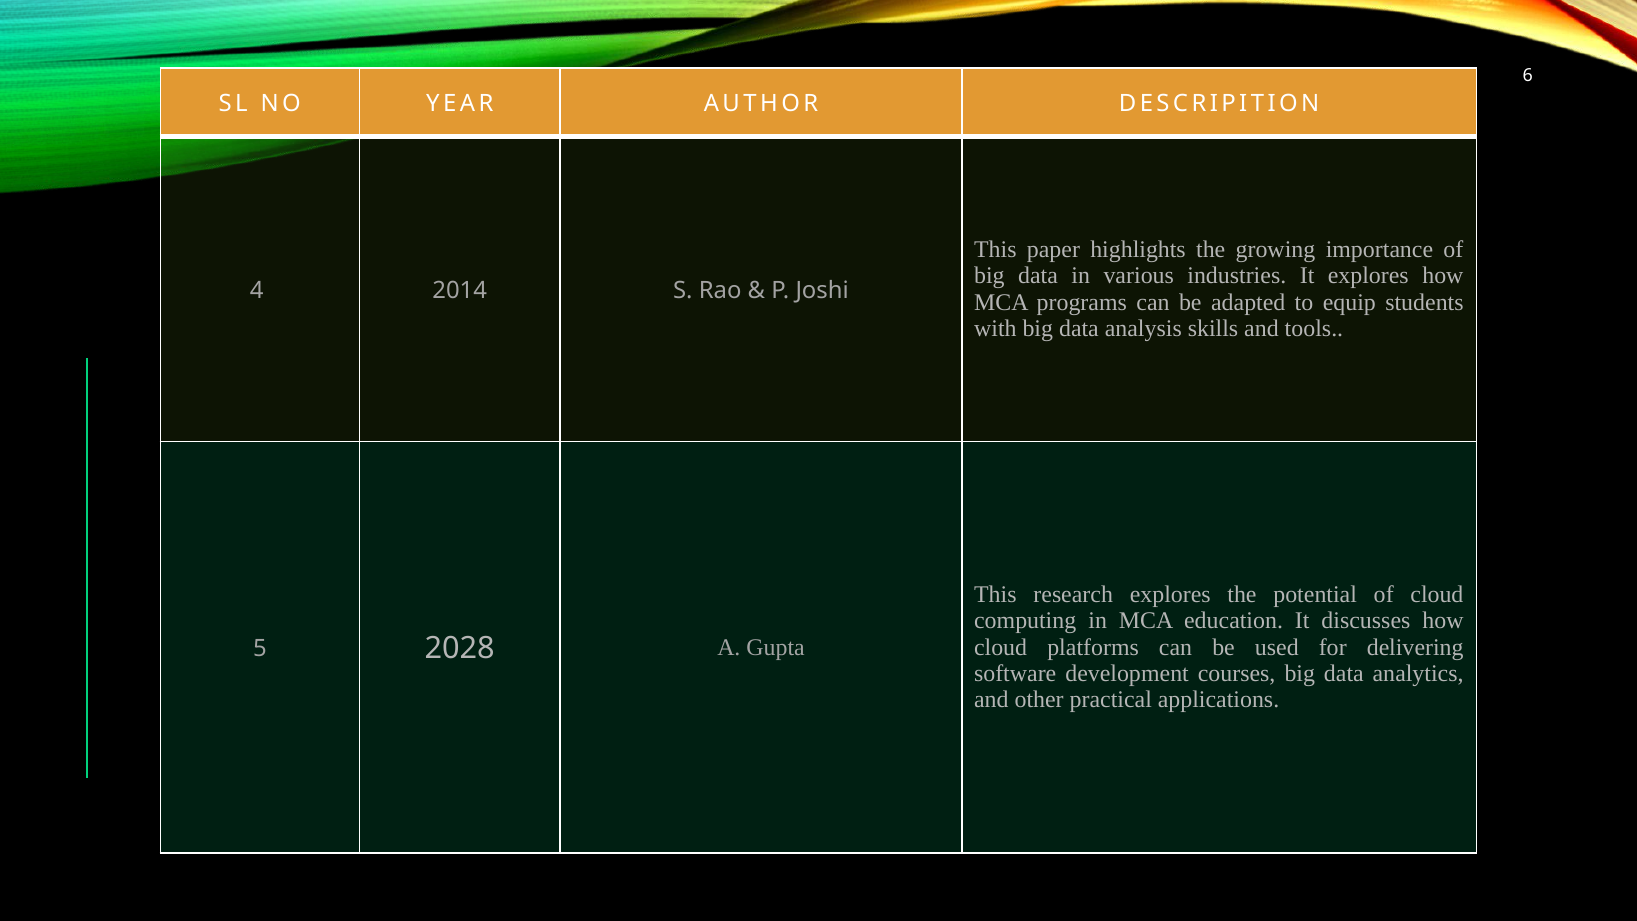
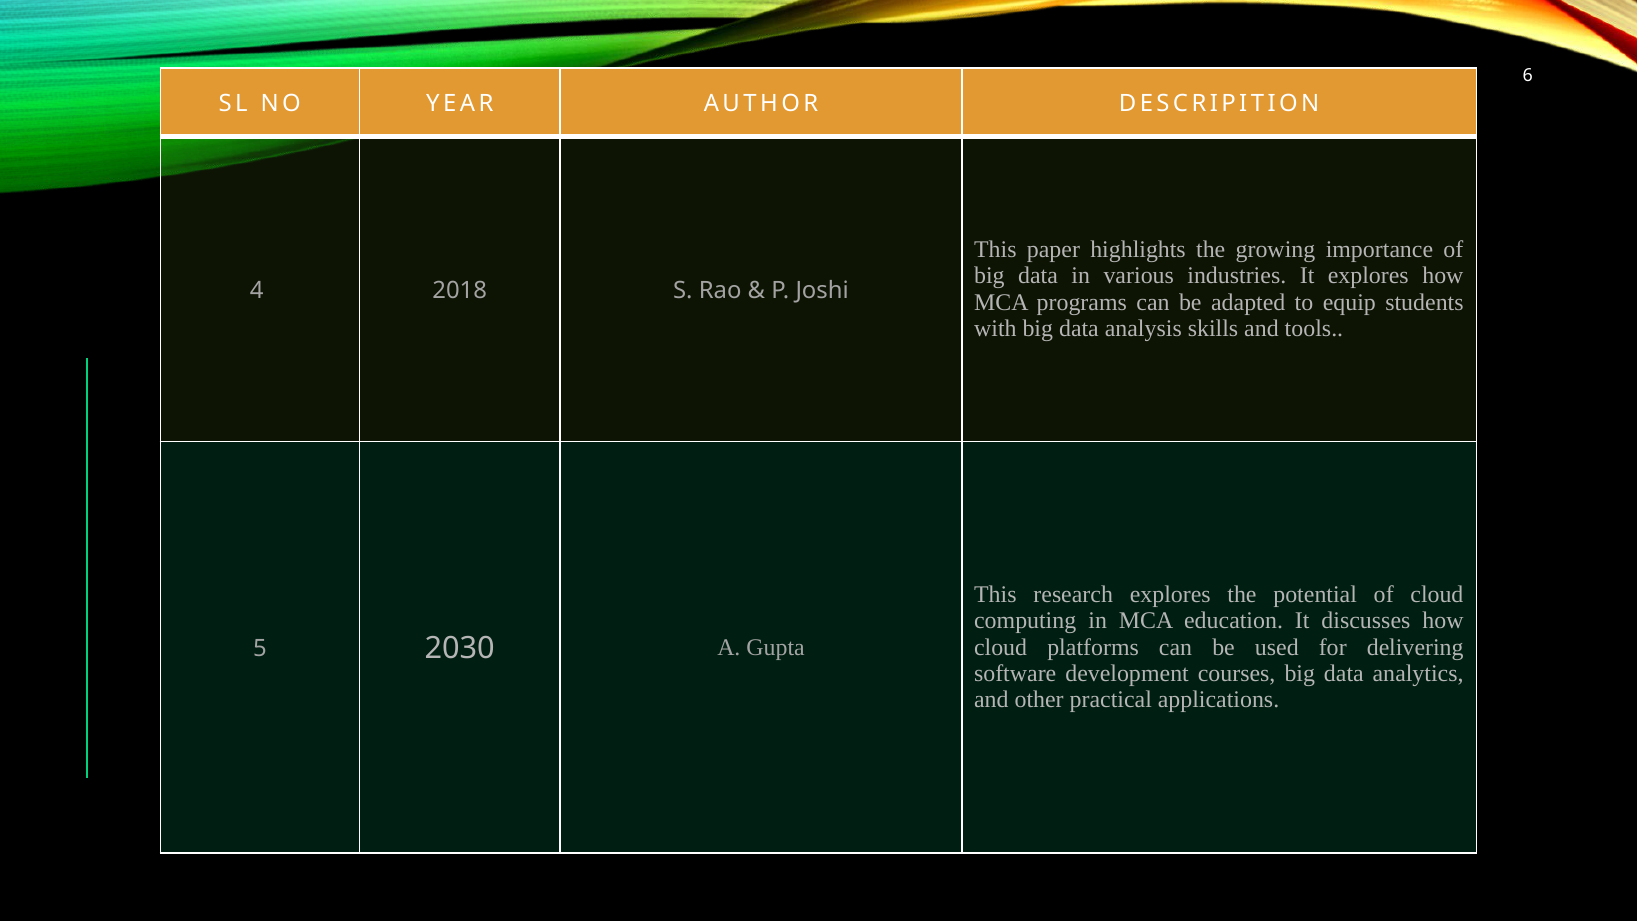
2014: 2014 -> 2018
2028: 2028 -> 2030
